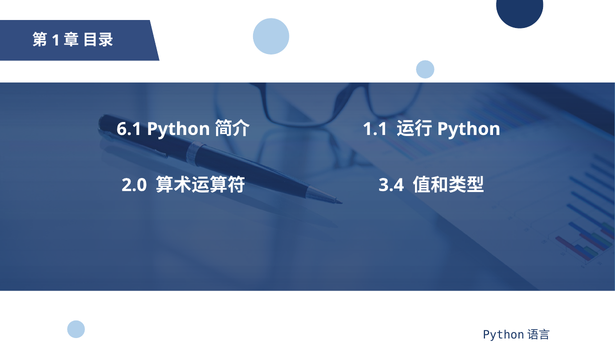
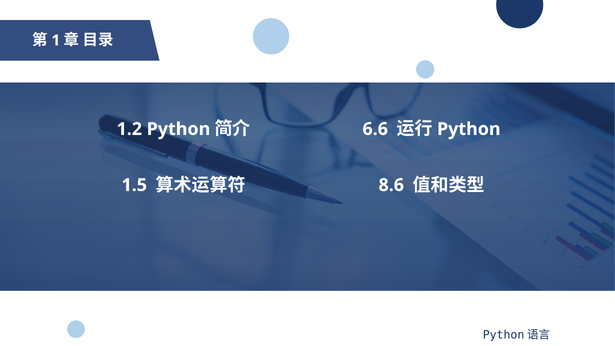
6.1: 6.1 -> 1.2
1.1: 1.1 -> 6.6
2.0: 2.0 -> 1.5
3.4: 3.4 -> 8.6
